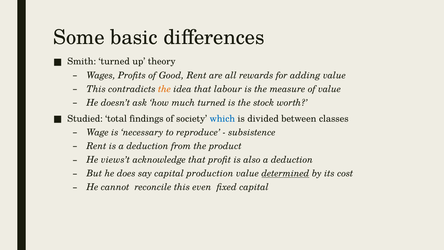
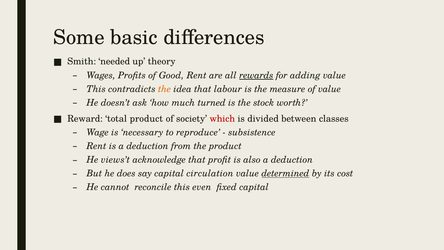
Smith turned: turned -> needed
rewards underline: none -> present
Studied: Studied -> Reward
total findings: findings -> product
which colour: blue -> red
production: production -> circulation
